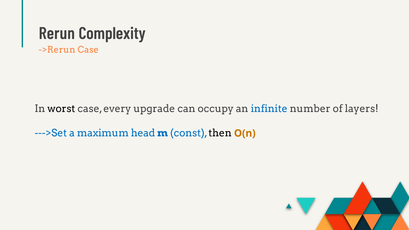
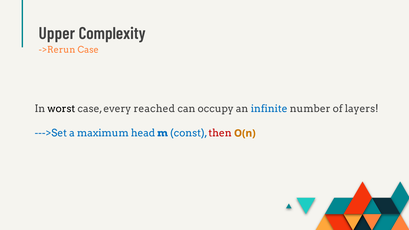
Rerun: Rerun -> Upper
upgrade: upgrade -> reached
then colour: black -> red
